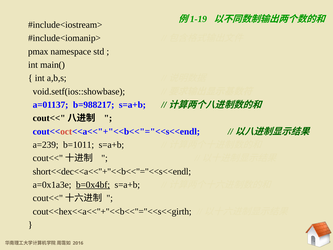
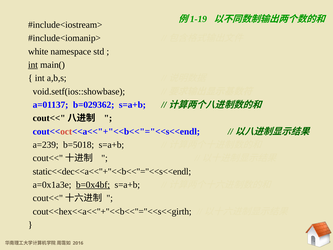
pmax: pmax -> white
int at (33, 65) underline: none -> present
b=988217: b=988217 -> b=029362
b=1011: b=1011 -> b=5018
short<<dec<<a<<"+"<<b<<"="<<s<<endl: short<<dec<<a<<"+"<<b<<"="<<s<<endl -> static<<dec<<a<<"+"<<b<<"="<<s<<endl
